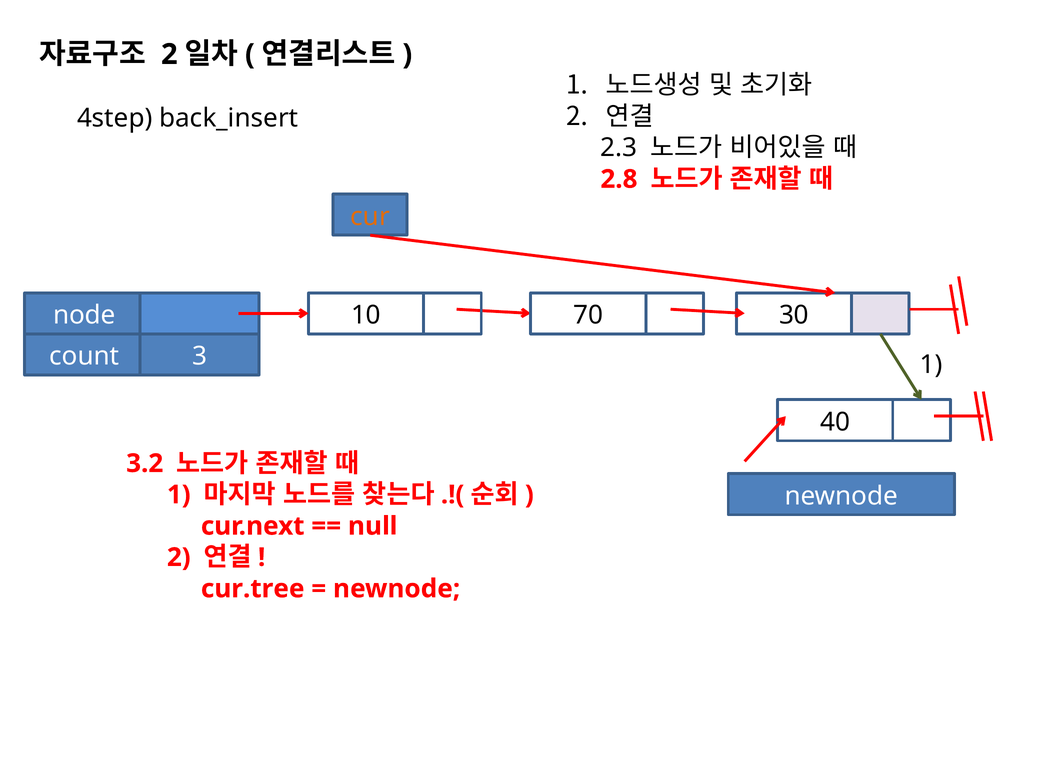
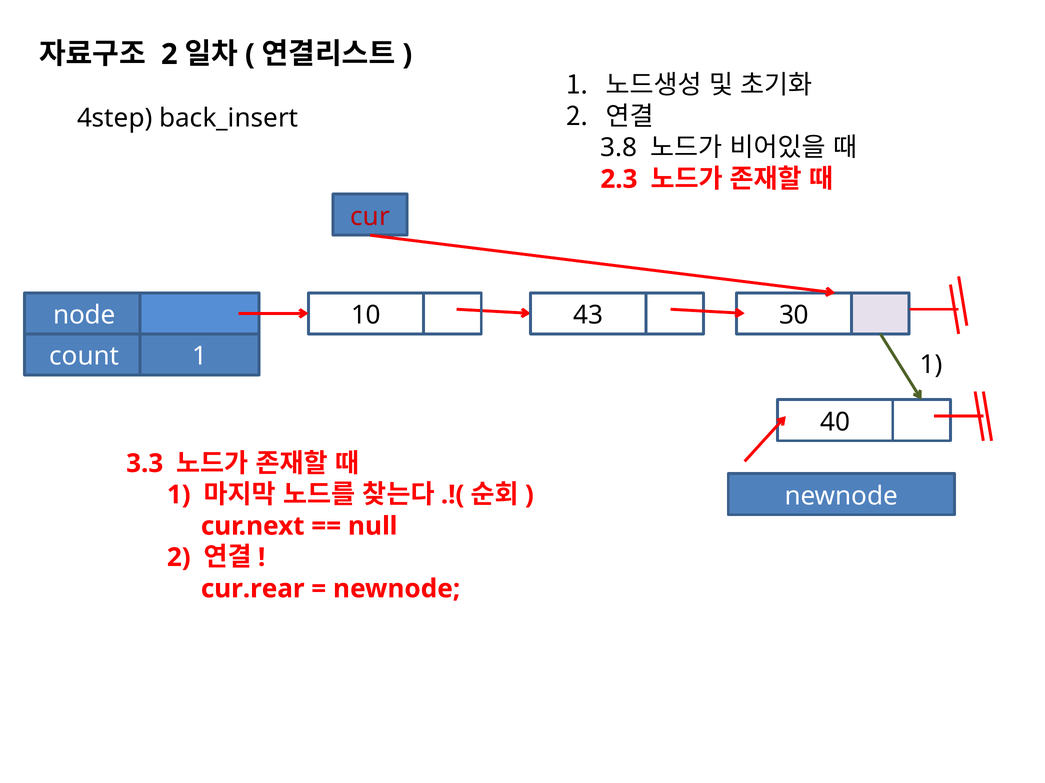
2.3: 2.3 -> 3.8
2.8: 2.8 -> 2.3
cur colour: orange -> red
70: 70 -> 43
count 3: 3 -> 1
3.2: 3.2 -> 3.3
cur.tree: cur.tree -> cur.rear
